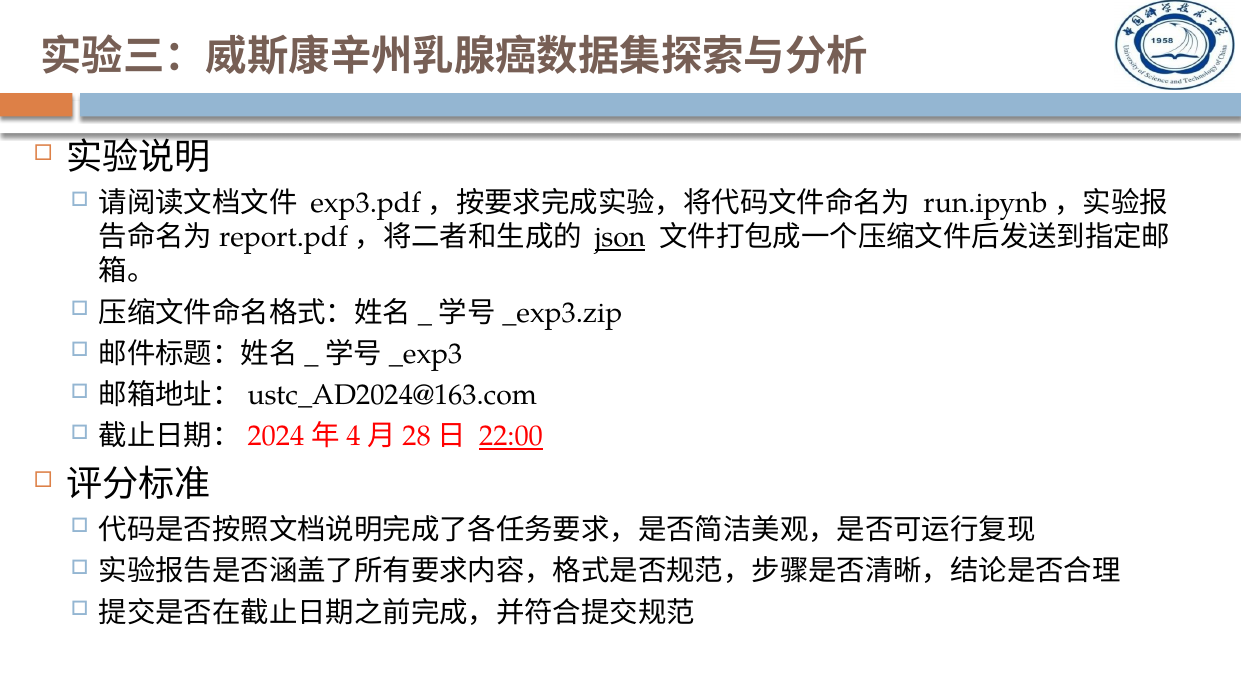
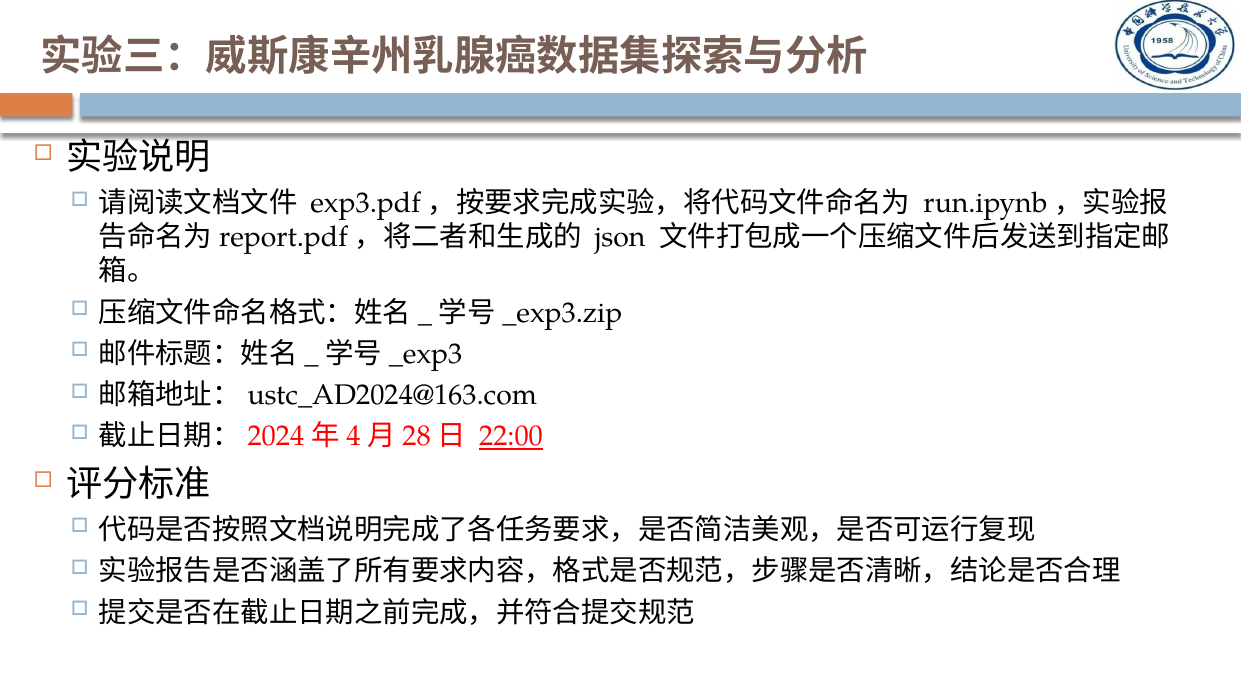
json underline: present -> none
